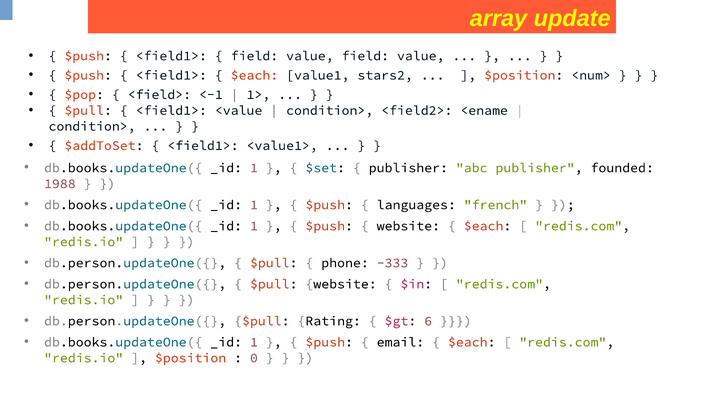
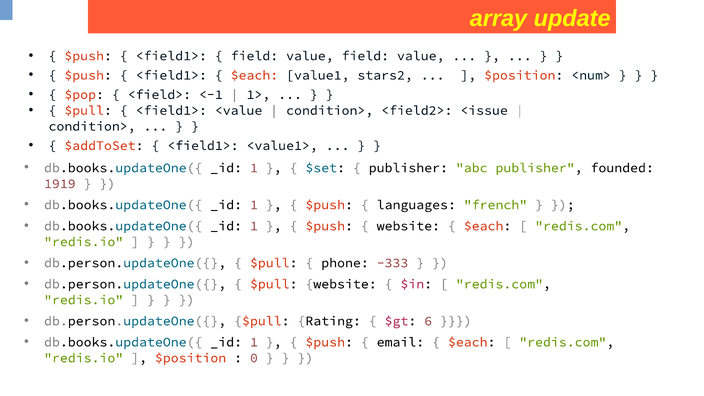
<ename: <ename -> <issue
1988: 1988 -> 1919
